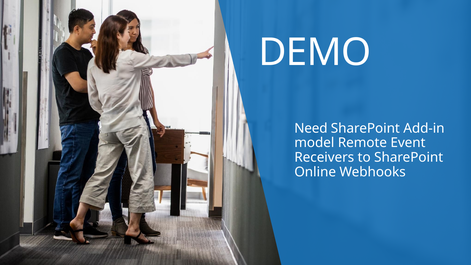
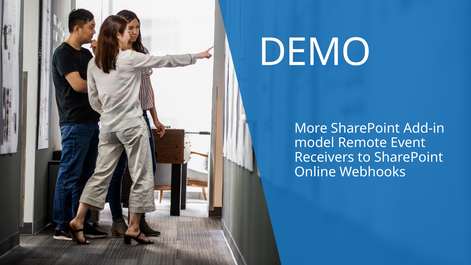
Need: Need -> More
